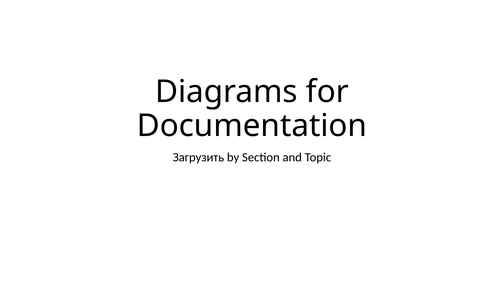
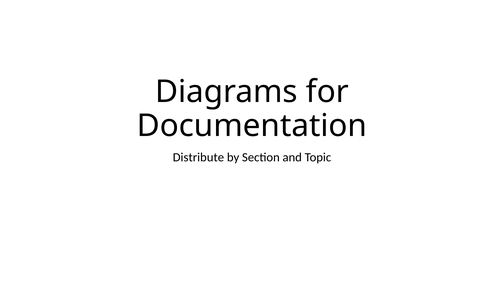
Загрузить: Загрузить -> Distribute
